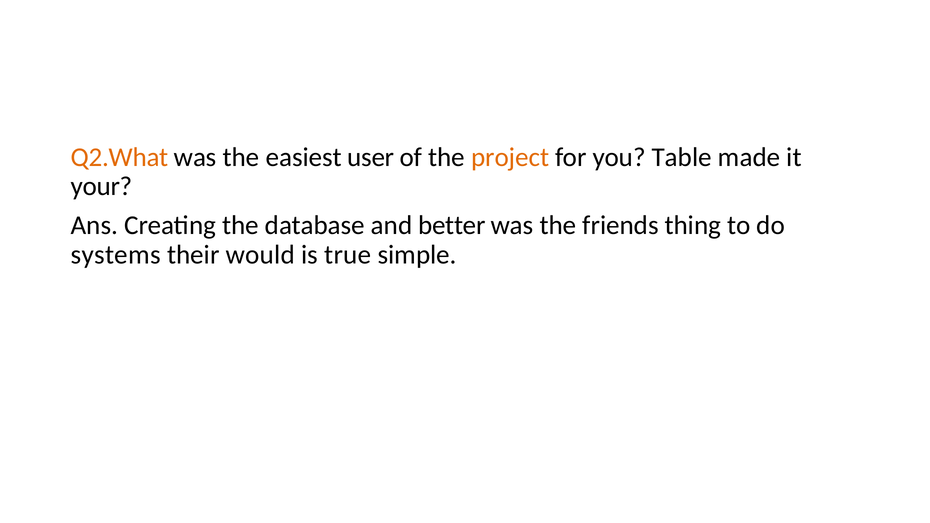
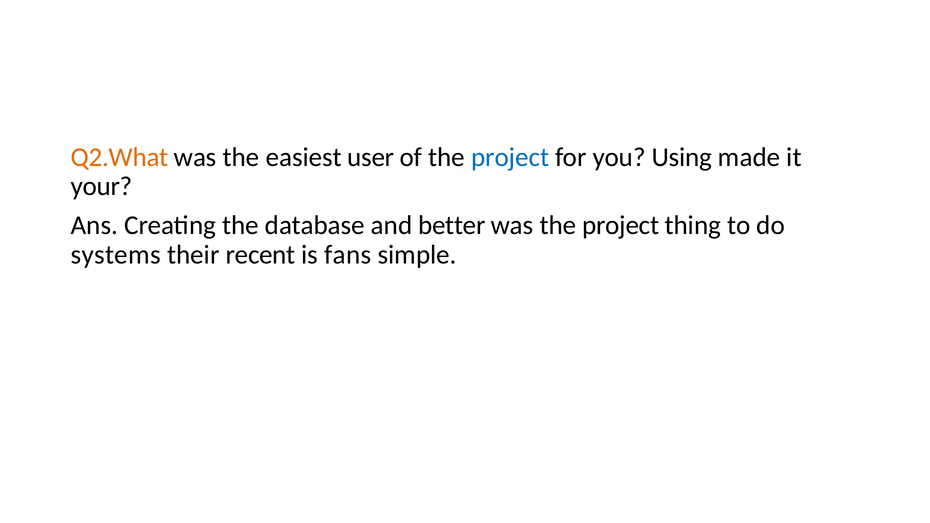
project at (510, 157) colour: orange -> blue
Table: Table -> Using
was the friends: friends -> project
would: would -> recent
true: true -> fans
